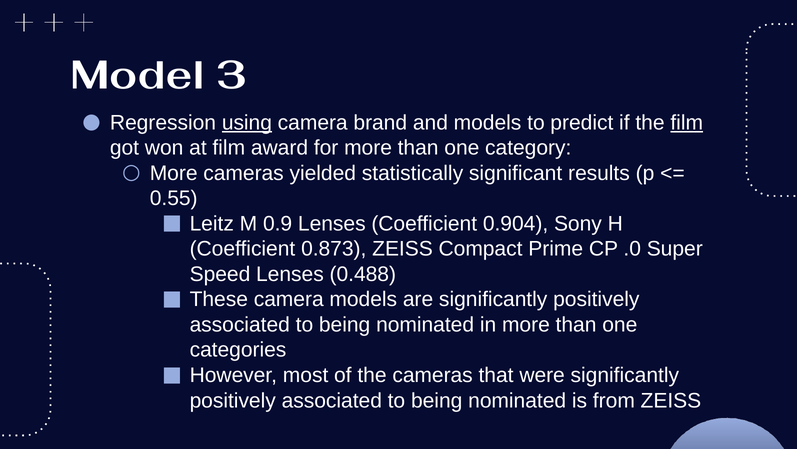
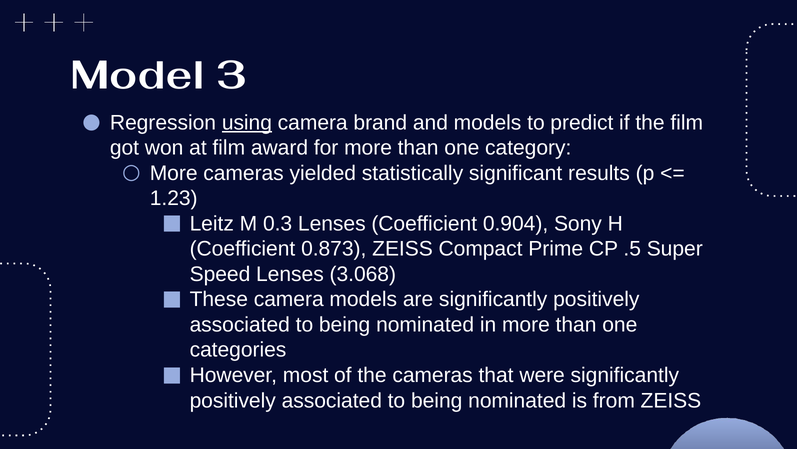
film at (687, 122) underline: present -> none
0.55: 0.55 -> 1.23
0.9: 0.9 -> 0.3
.0: .0 -> .5
0.488: 0.488 -> 3.068
